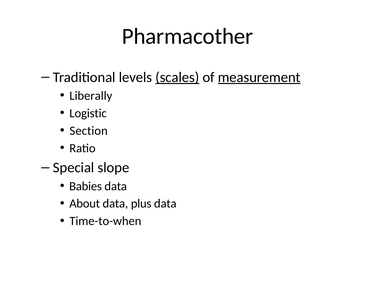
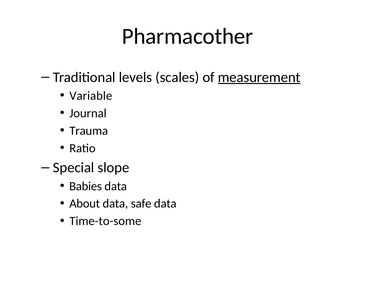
scales underline: present -> none
Liberally: Liberally -> Variable
Logistic: Logistic -> Journal
Section: Section -> Trauma
plus: plus -> safe
Time-to-when: Time-to-when -> Time-to-some
